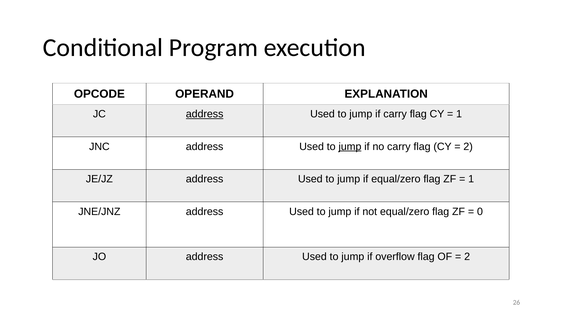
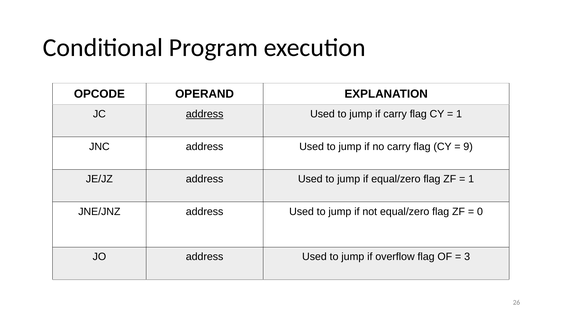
jump at (350, 146) underline: present -> none
2 at (468, 146): 2 -> 9
2 at (467, 257): 2 -> 3
